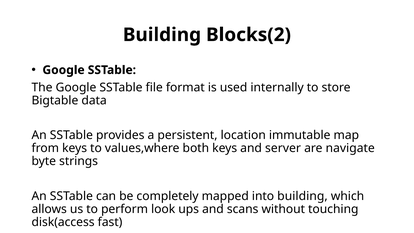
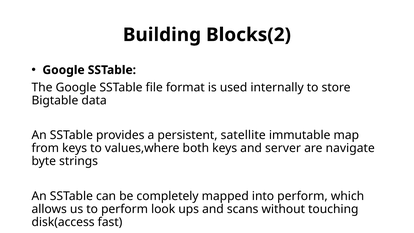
location: location -> satellite
into building: building -> perform
